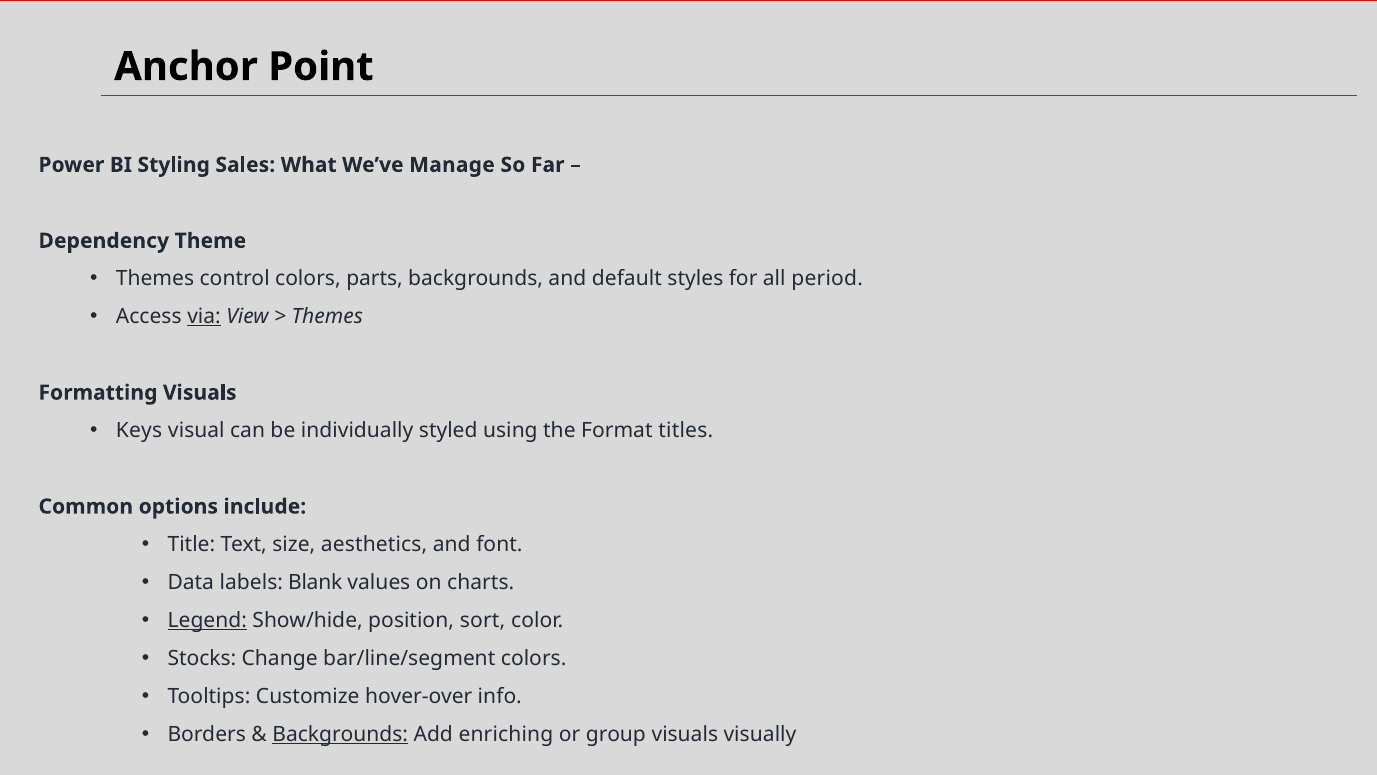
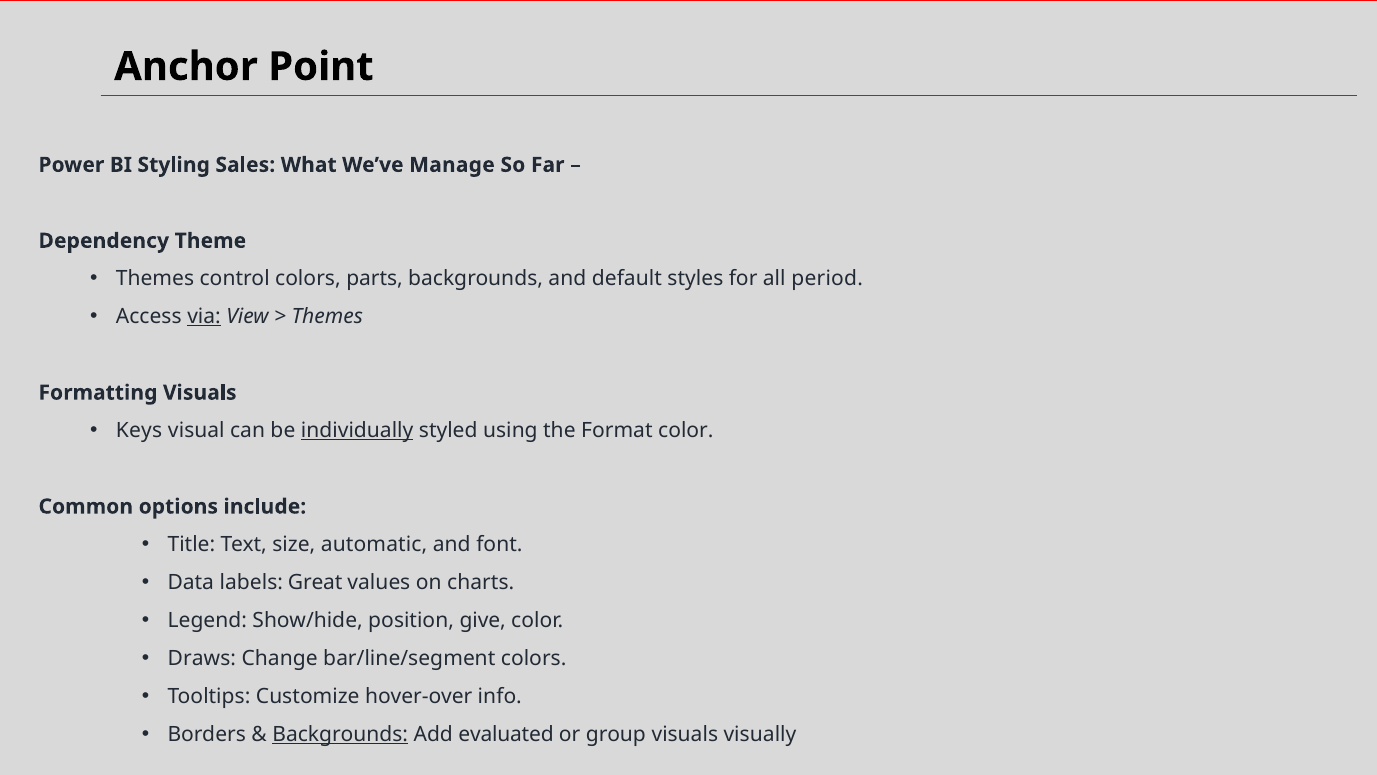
individually underline: none -> present
Format titles: titles -> color
aesthetics: aesthetics -> automatic
Blank: Blank -> Great
Legend underline: present -> none
sort: sort -> give
Stocks: Stocks -> Draws
enriching: enriching -> evaluated
